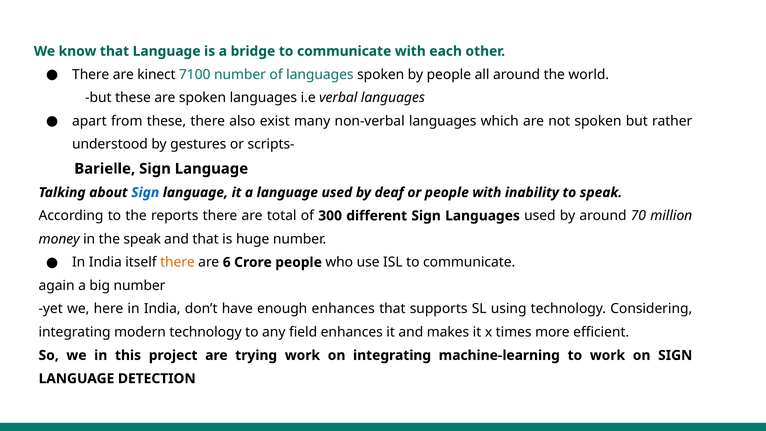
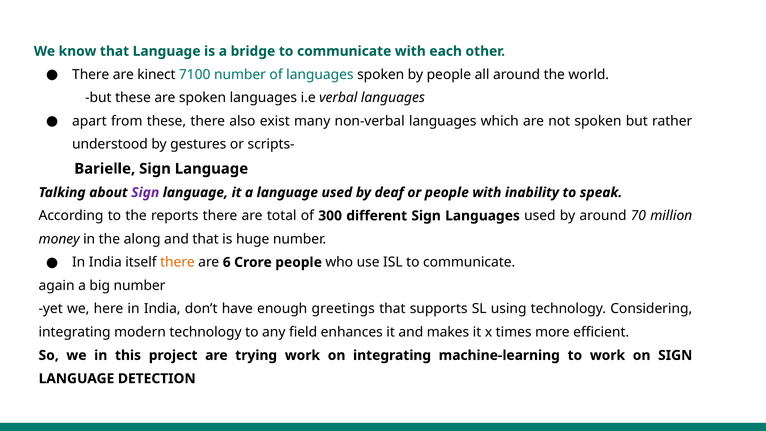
Sign at (145, 192) colour: blue -> purple
the speak: speak -> along
enough enhances: enhances -> greetings
